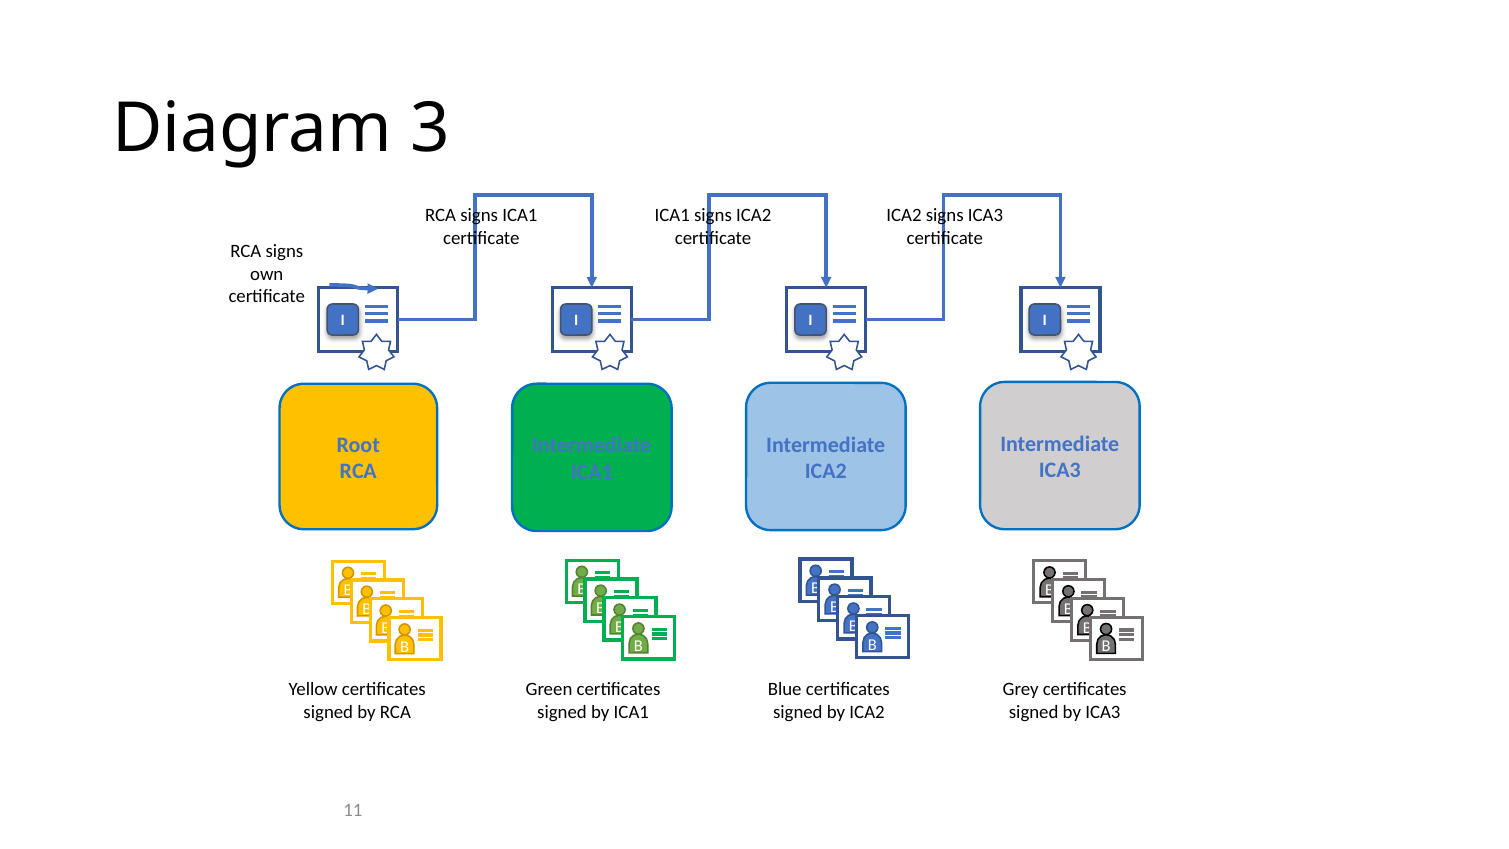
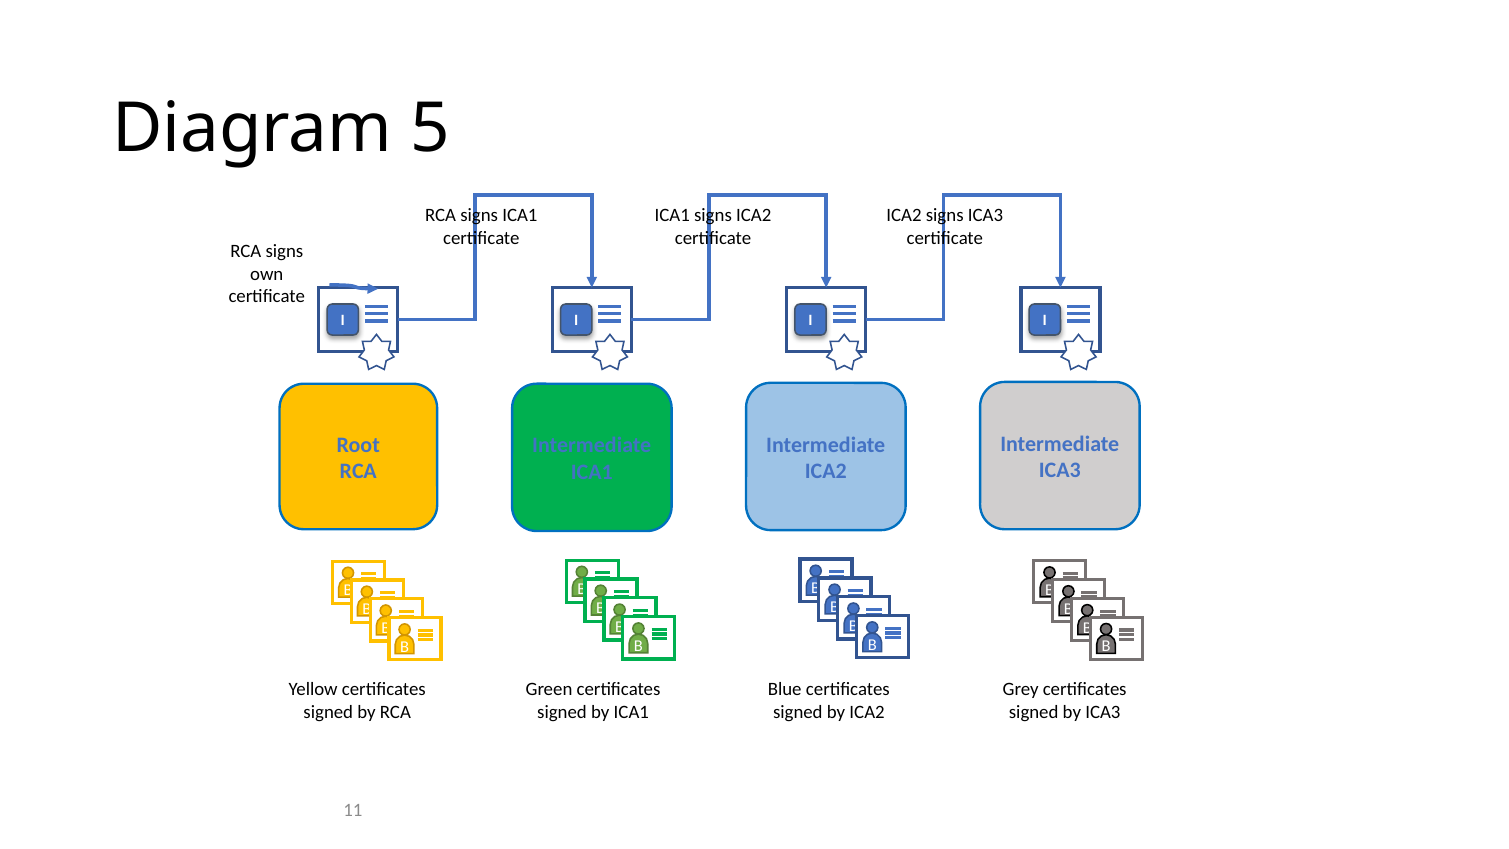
3: 3 -> 5
